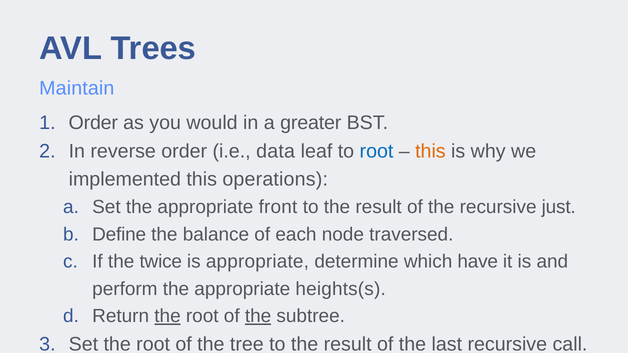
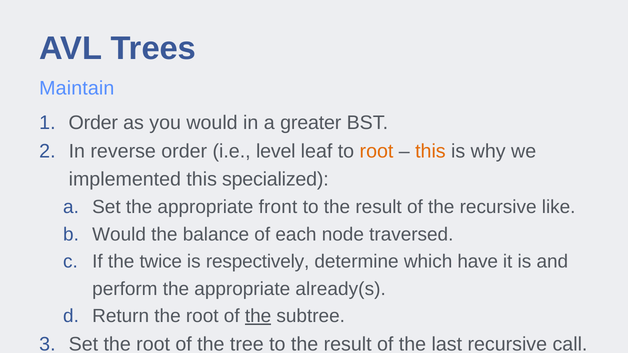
data: data -> level
root at (376, 151) colour: blue -> orange
operations: operations -> specialized
just: just -> like
Define at (119, 234): Define -> Would
is appropriate: appropriate -> respectively
heights(s: heights(s -> already(s
the at (167, 316) underline: present -> none
